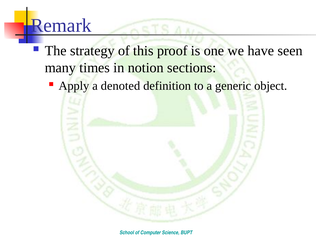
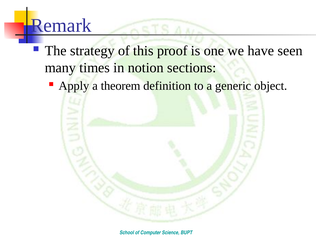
denoted: denoted -> theorem
